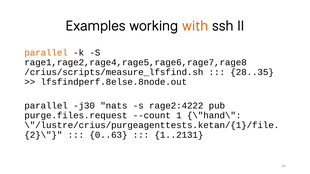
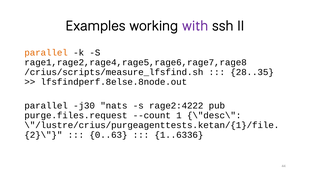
with colour: orange -> purple
\"hand\: \"hand\ -> \"desc\
1..2131: 1..2131 -> 1..6336
